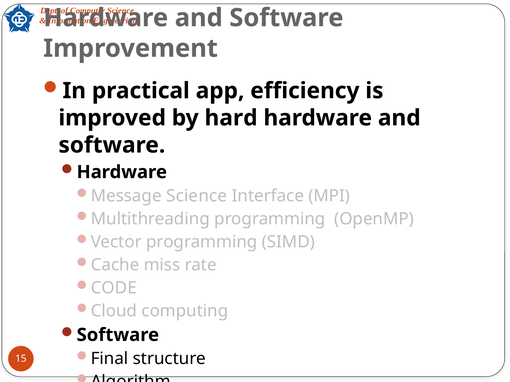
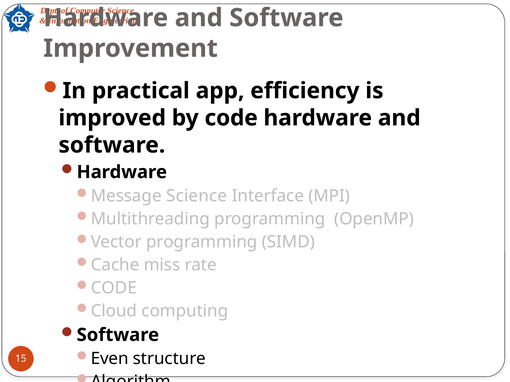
by hard: hard -> code
Final: Final -> Even
